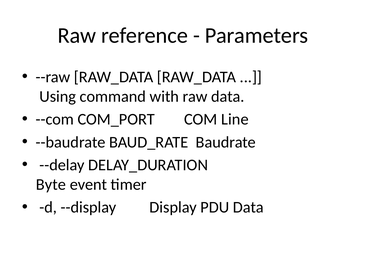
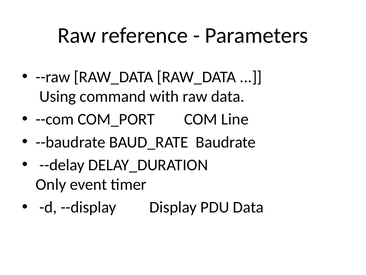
Byte: Byte -> Only
